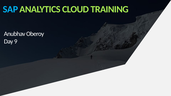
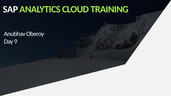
SAP colour: light blue -> white
